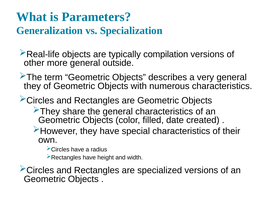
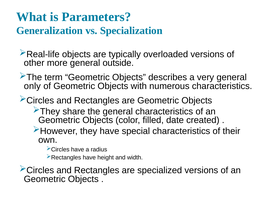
compilation: compilation -> overloaded
they at (32, 86): they -> only
